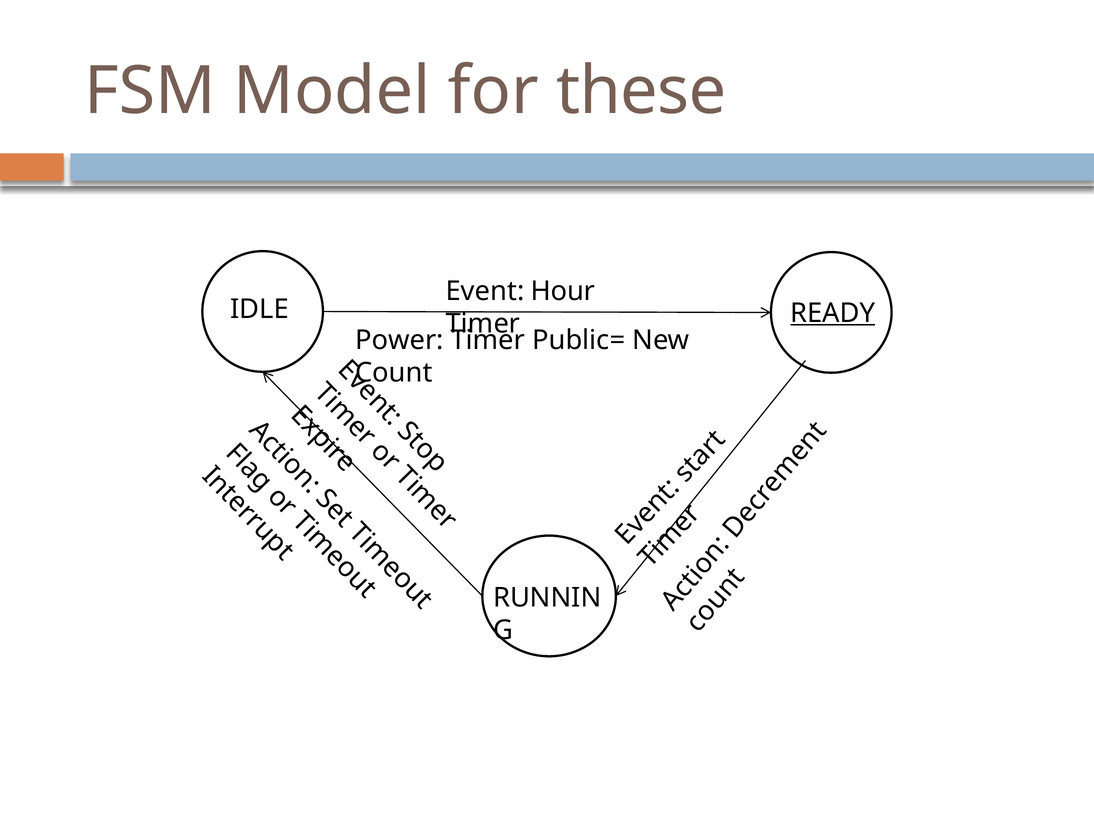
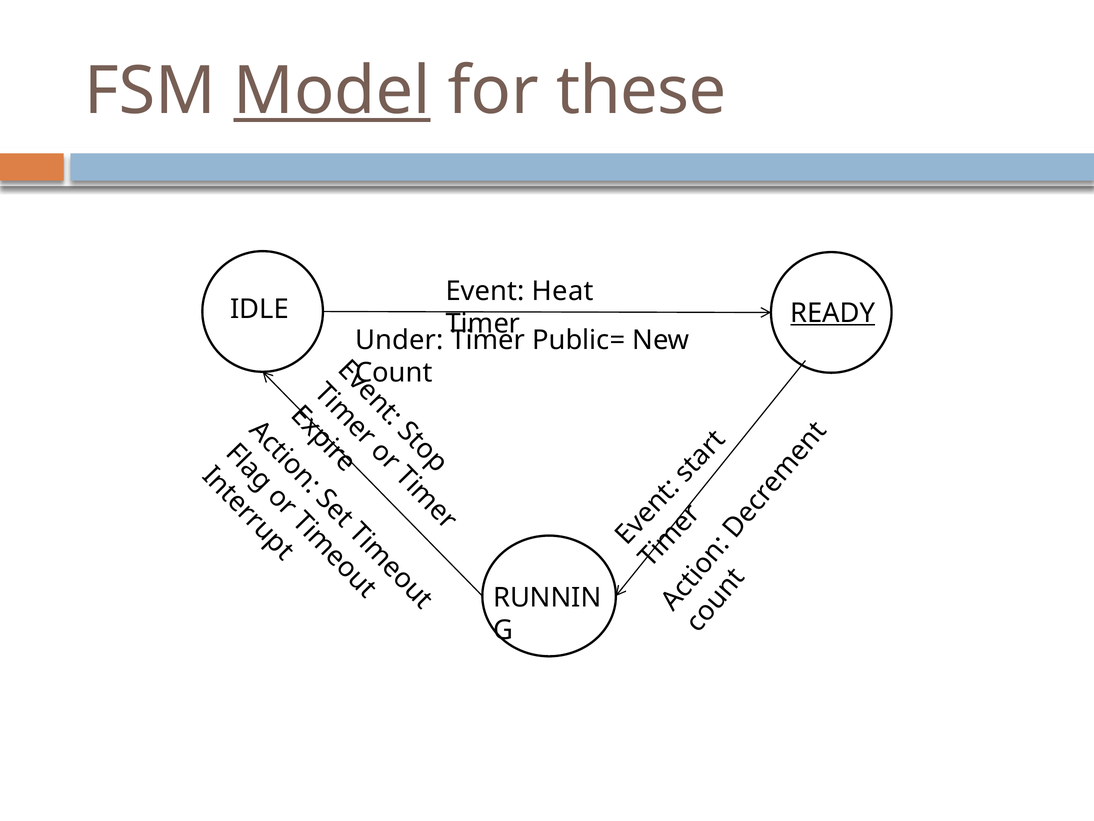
Model underline: none -> present
Hour: Hour -> Heat
Power: Power -> Under
